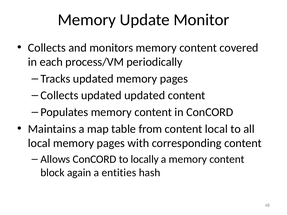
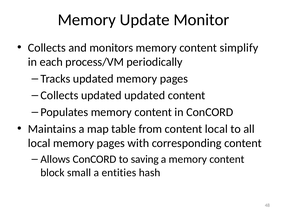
covered: covered -> simplify
locally: locally -> saving
again: again -> small
